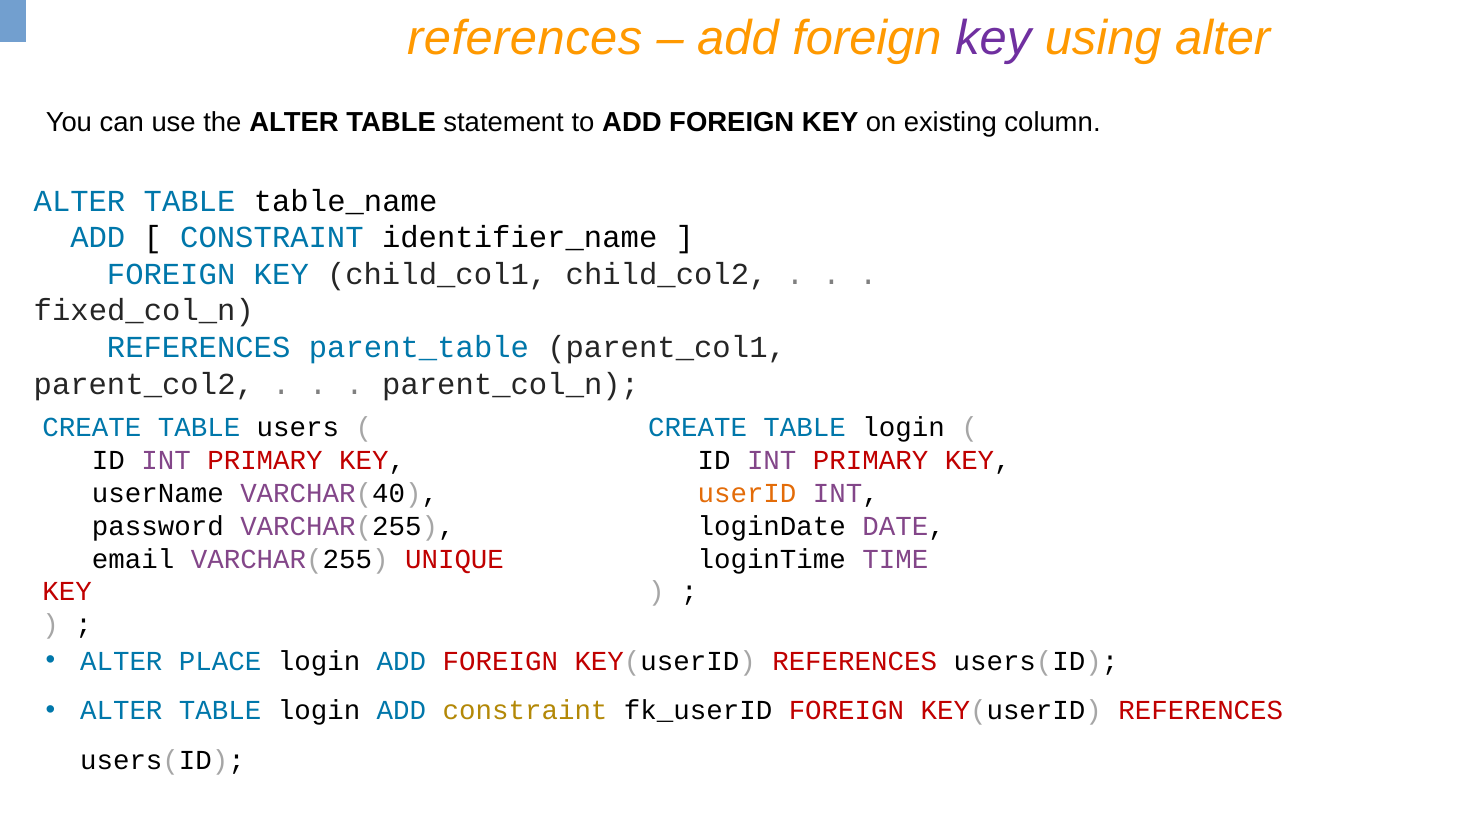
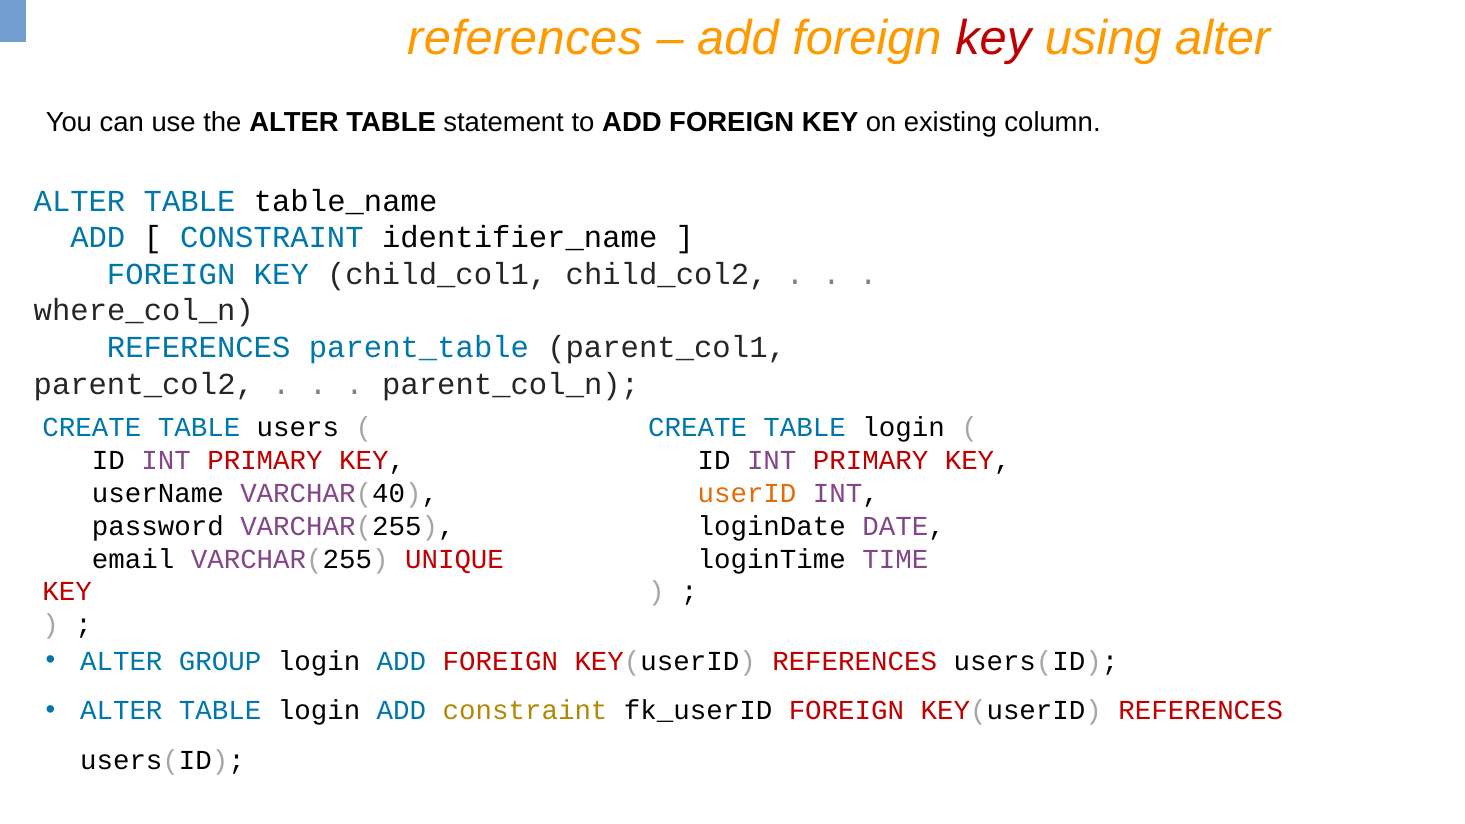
key at (993, 38) colour: purple -> red
fixed_col_n: fixed_col_n -> where_col_n
PLACE: PLACE -> GROUP
